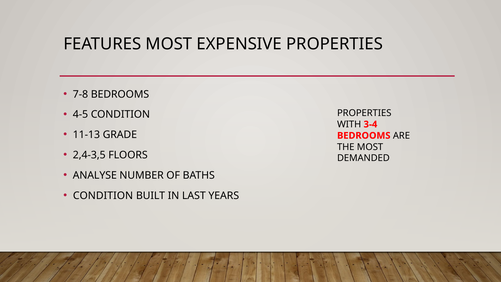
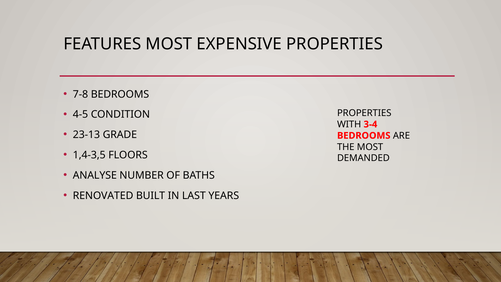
11-13: 11-13 -> 23-13
2,4-3,5: 2,4-3,5 -> 1,4-3,5
CONDITION at (103, 195): CONDITION -> RENOVATED
